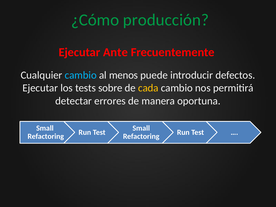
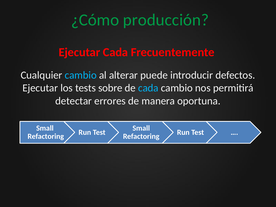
Ejecutar Ante: Ante -> Cada
menos: menos -> alterar
cada at (148, 88) colour: yellow -> light blue
